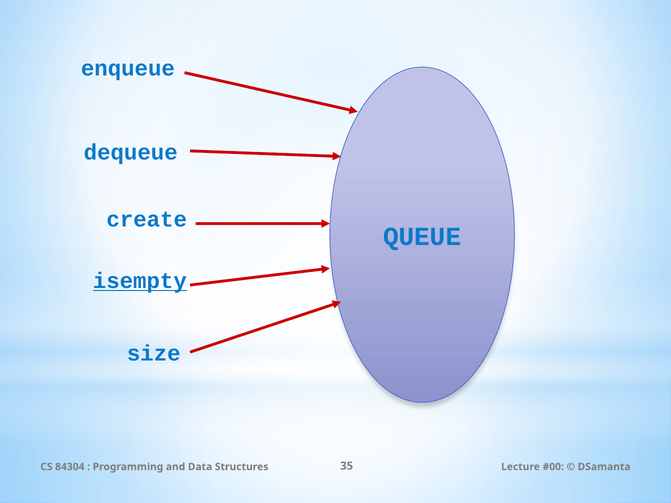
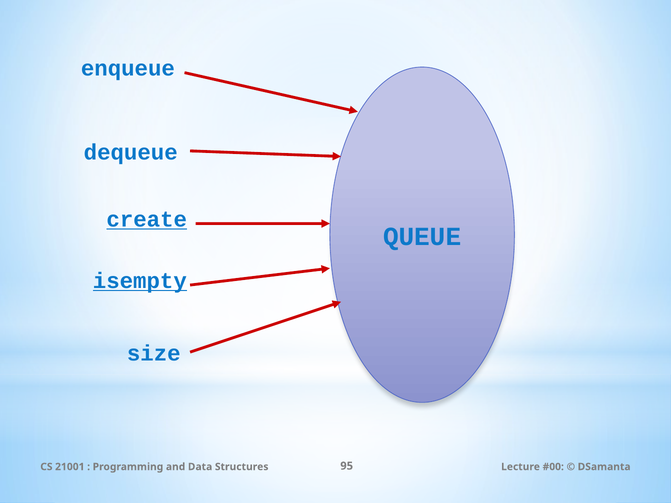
create underline: none -> present
84304: 84304 -> 21001
35: 35 -> 95
